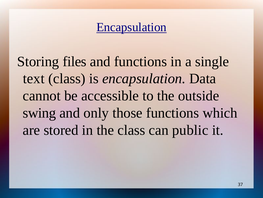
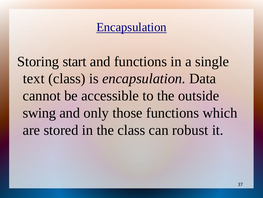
files: files -> start
public: public -> robust
